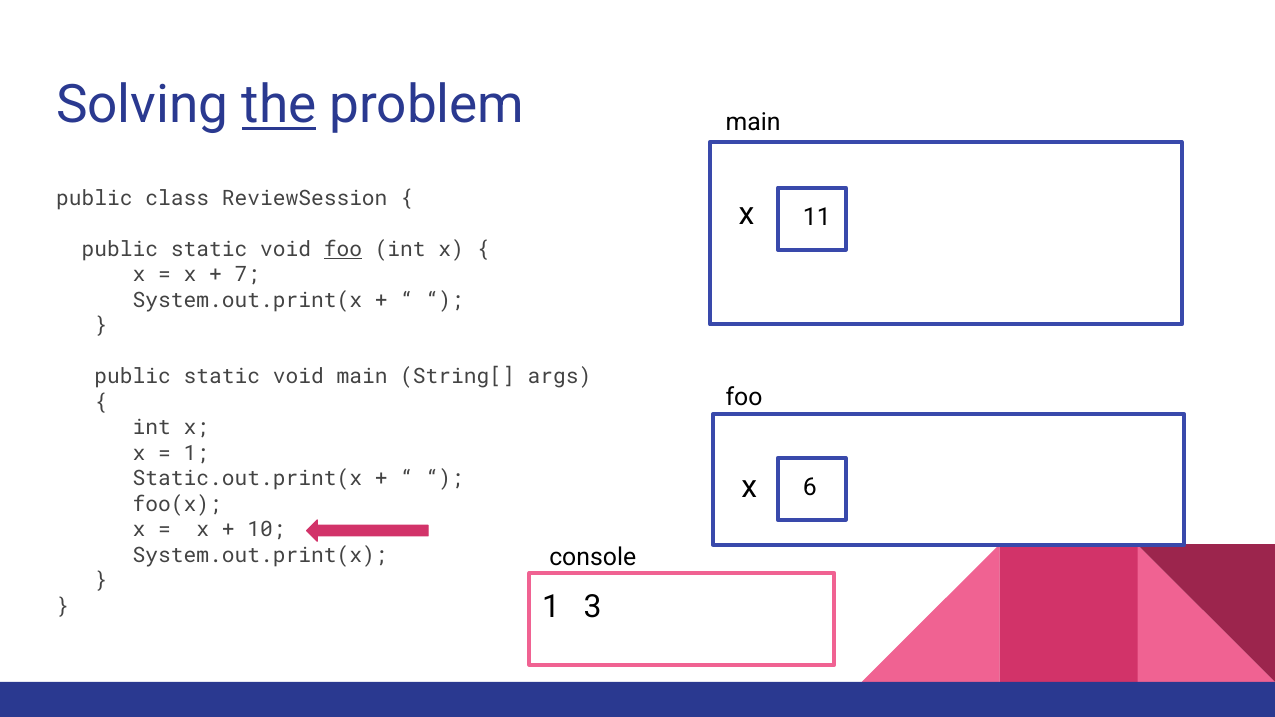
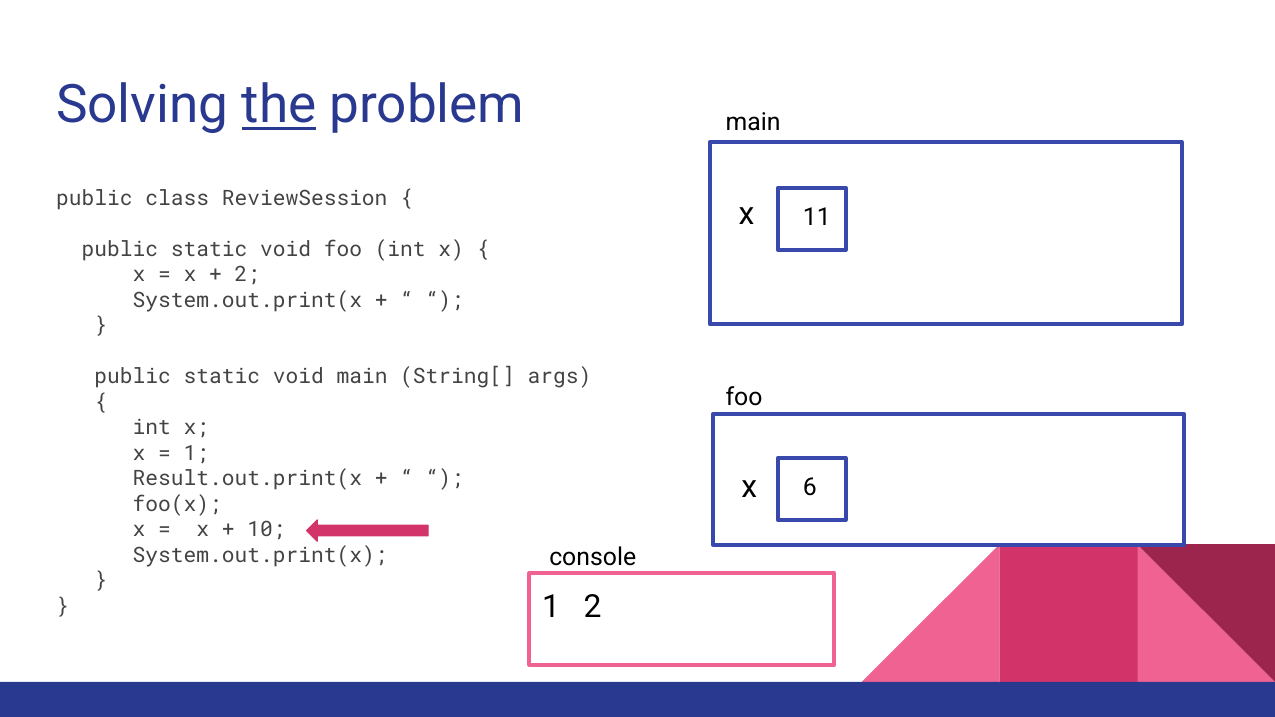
foo at (343, 249) underline: present -> none
7 at (247, 275): 7 -> 2
Static.out.print(x: Static.out.print(x -> Result.out.print(x
1 3: 3 -> 2
